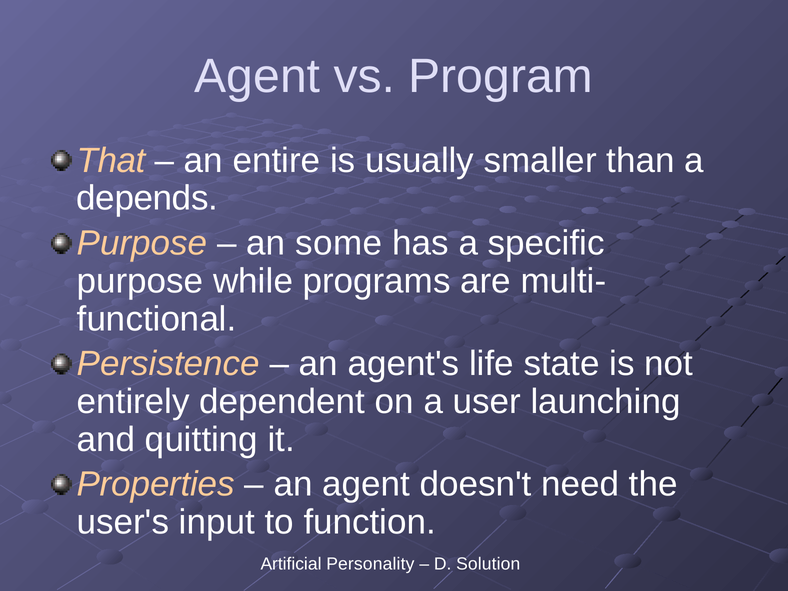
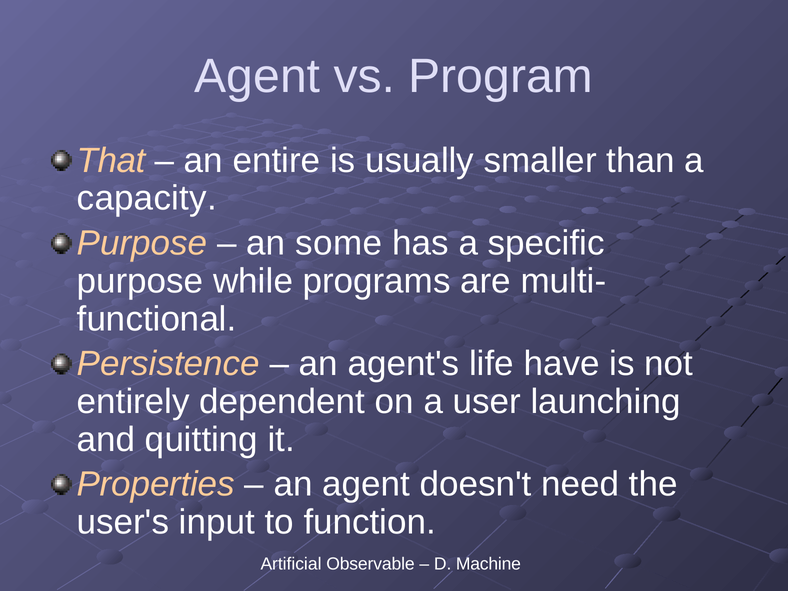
depends: depends -> capacity
state: state -> have
Personality: Personality -> Observable
Solution: Solution -> Machine
